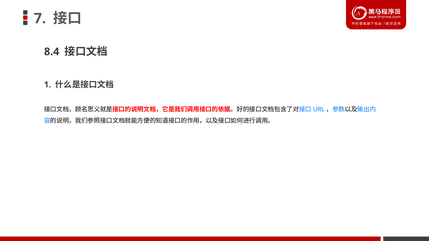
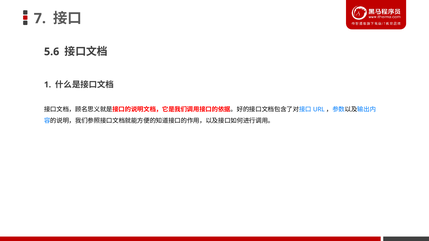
8.4: 8.4 -> 5.6
